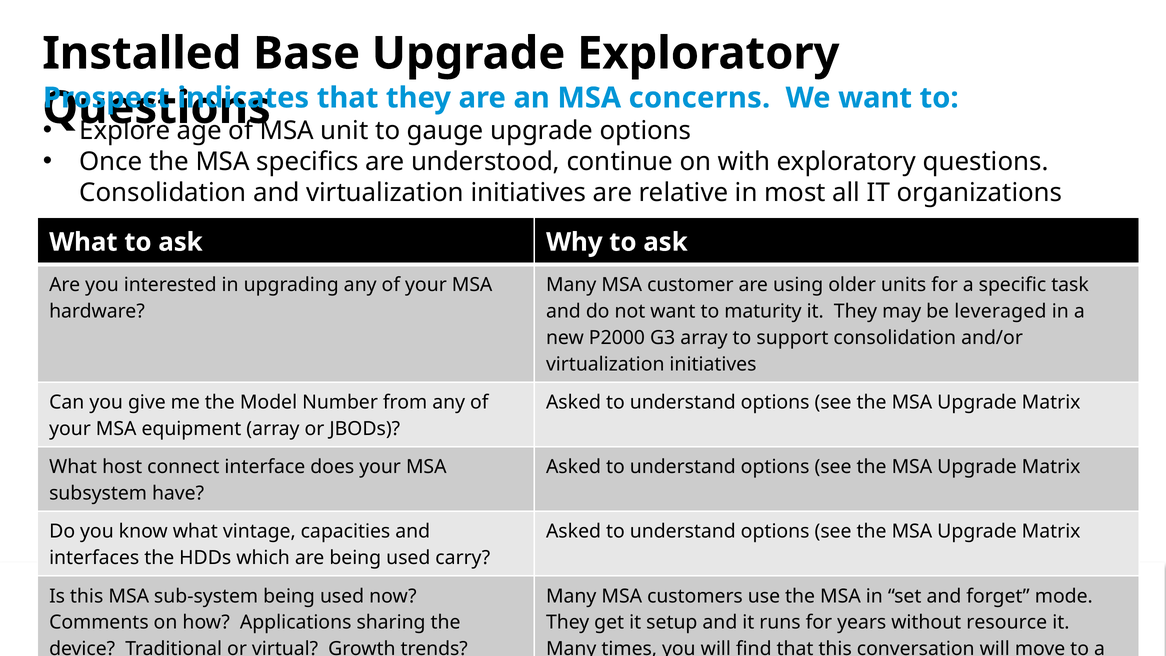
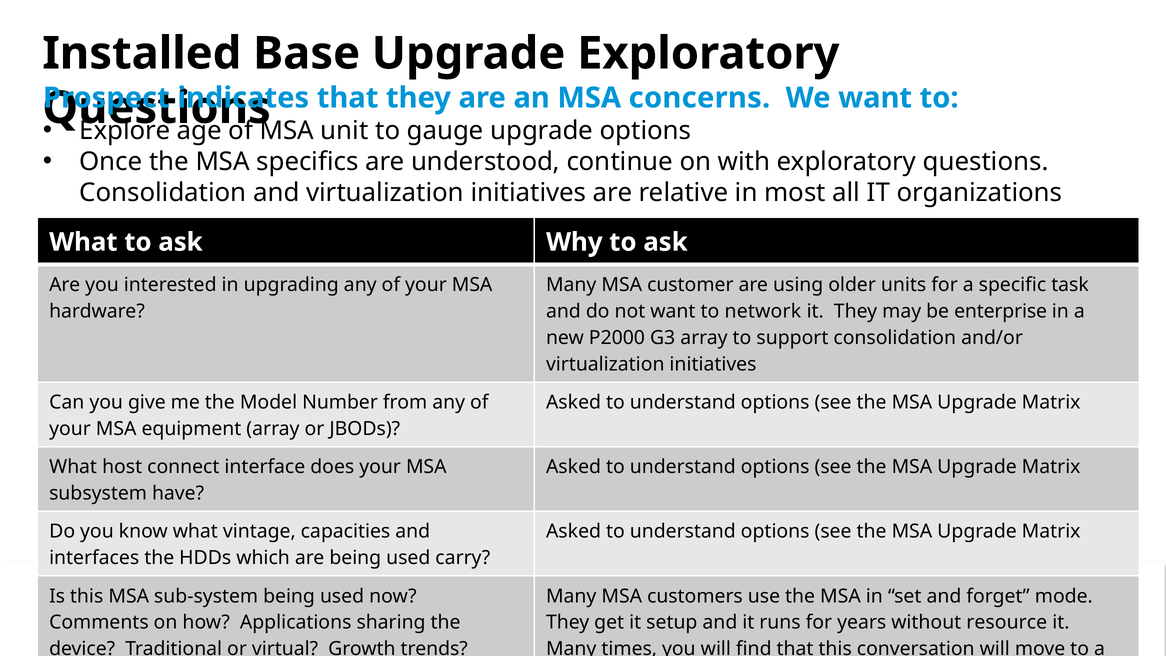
maturity: maturity -> network
leveraged: leveraged -> enterprise
